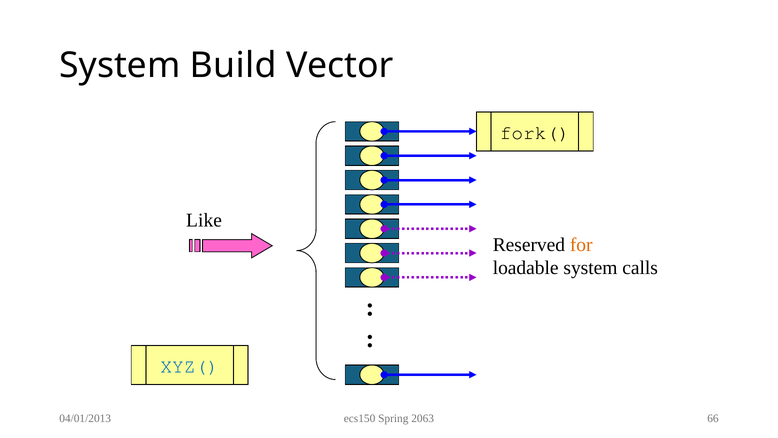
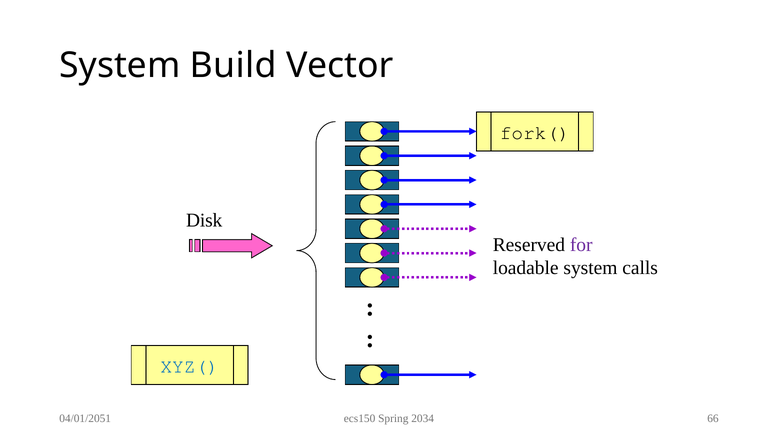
Like: Like -> Disk
for colour: orange -> purple
04/01/2013: 04/01/2013 -> 04/01/2051
2063: 2063 -> 2034
